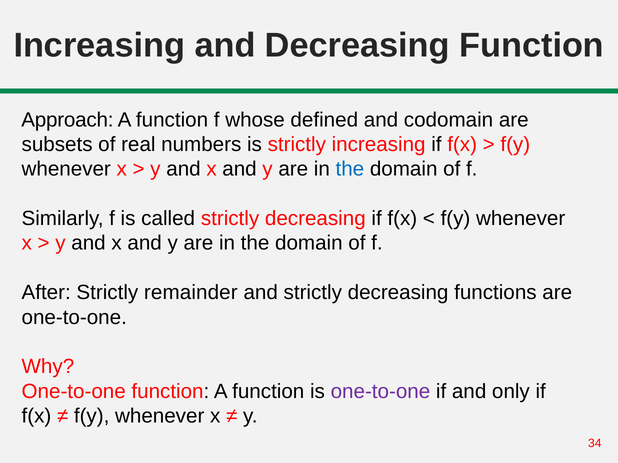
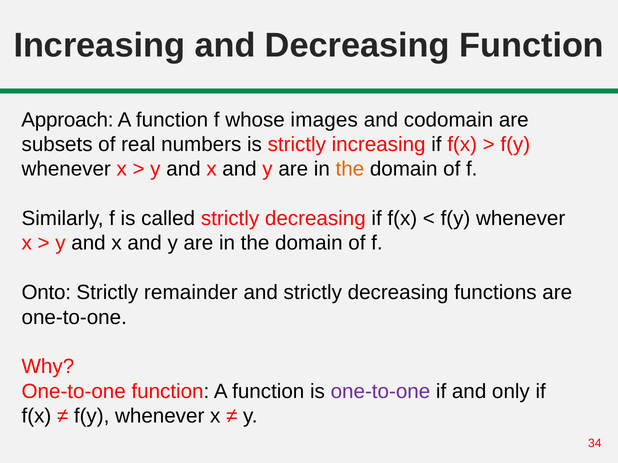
defined: defined -> images
the at (350, 169) colour: blue -> orange
After: After -> Onto
